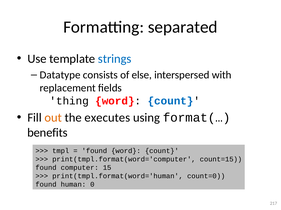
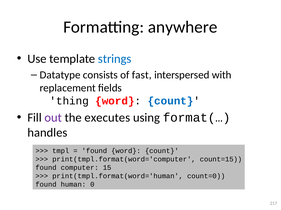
separated: separated -> anywhere
else: else -> fast
out colour: orange -> purple
benefits: benefits -> handles
